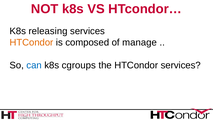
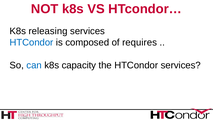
HTCondor at (31, 42) colour: orange -> blue
manage: manage -> requires
cgroups: cgroups -> capacity
